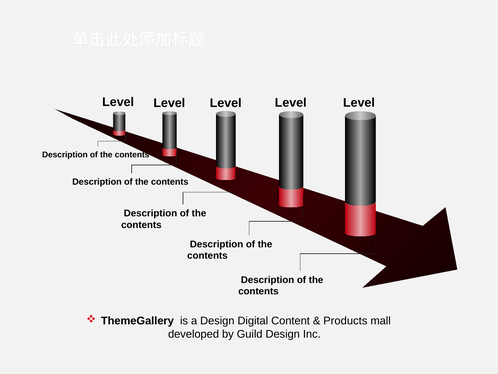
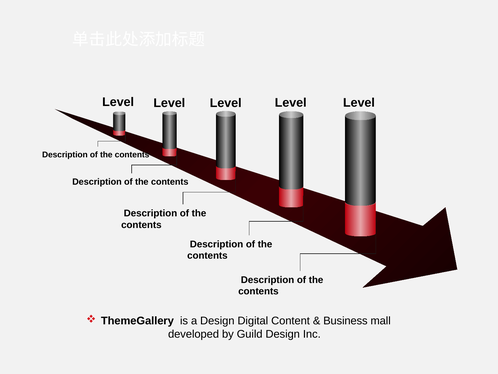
Products: Products -> Business
